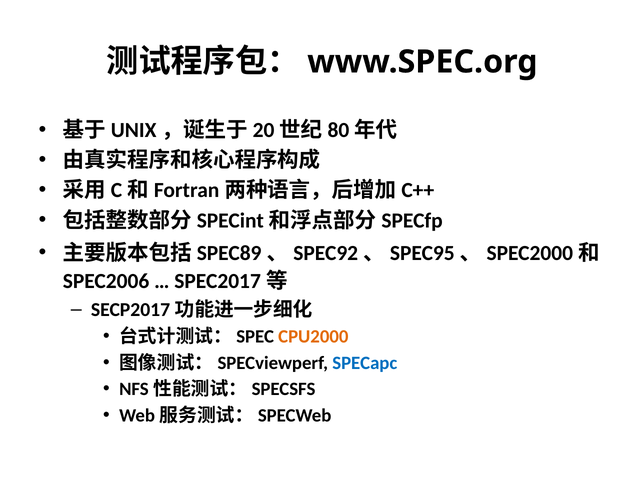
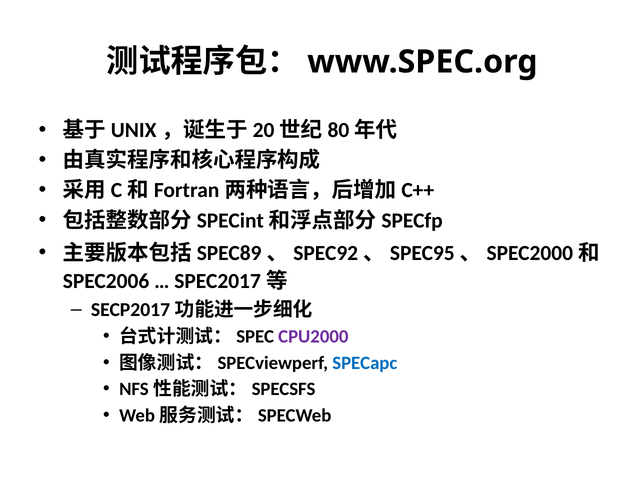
CPU2000 colour: orange -> purple
